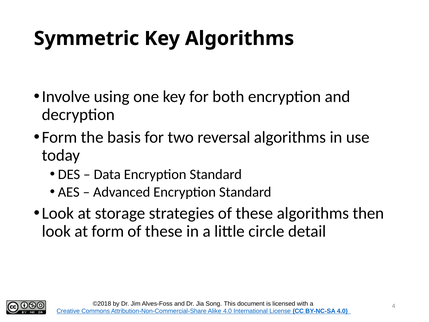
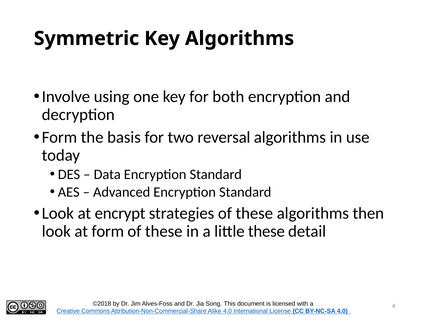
storage: storage -> encrypt
little circle: circle -> these
